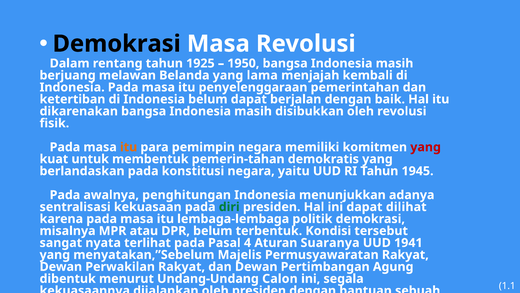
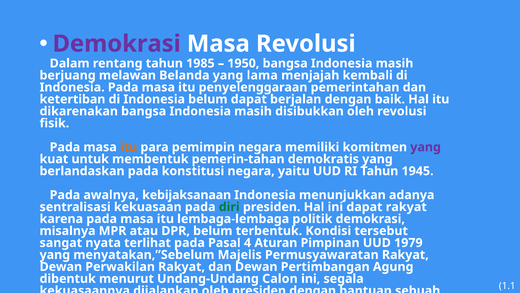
Demokrasi at (117, 44) colour: black -> purple
1925: 1925 -> 1985
yang at (426, 147) colour: red -> purple
penghitungan: penghitungan -> kebijaksanaan
dapat dilihat: dilihat -> rakyat
Suaranya: Suaranya -> Pimpinan
1941: 1941 -> 1979
